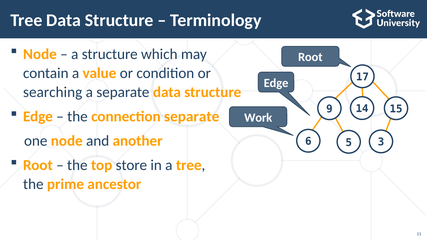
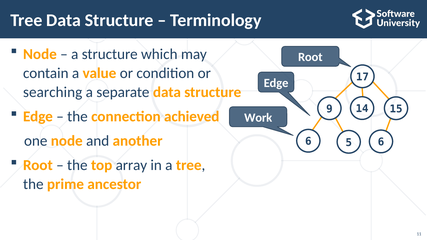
connection separate: separate -> achieved
5 3: 3 -> 6
store: store -> array
